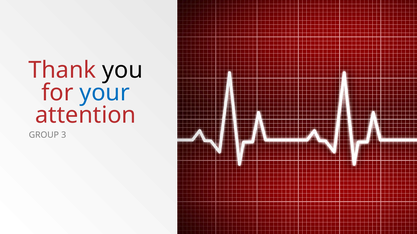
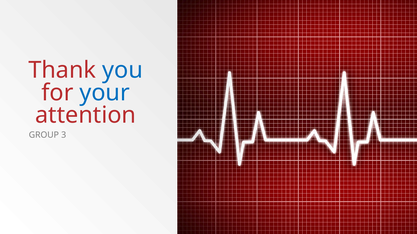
you colour: black -> blue
